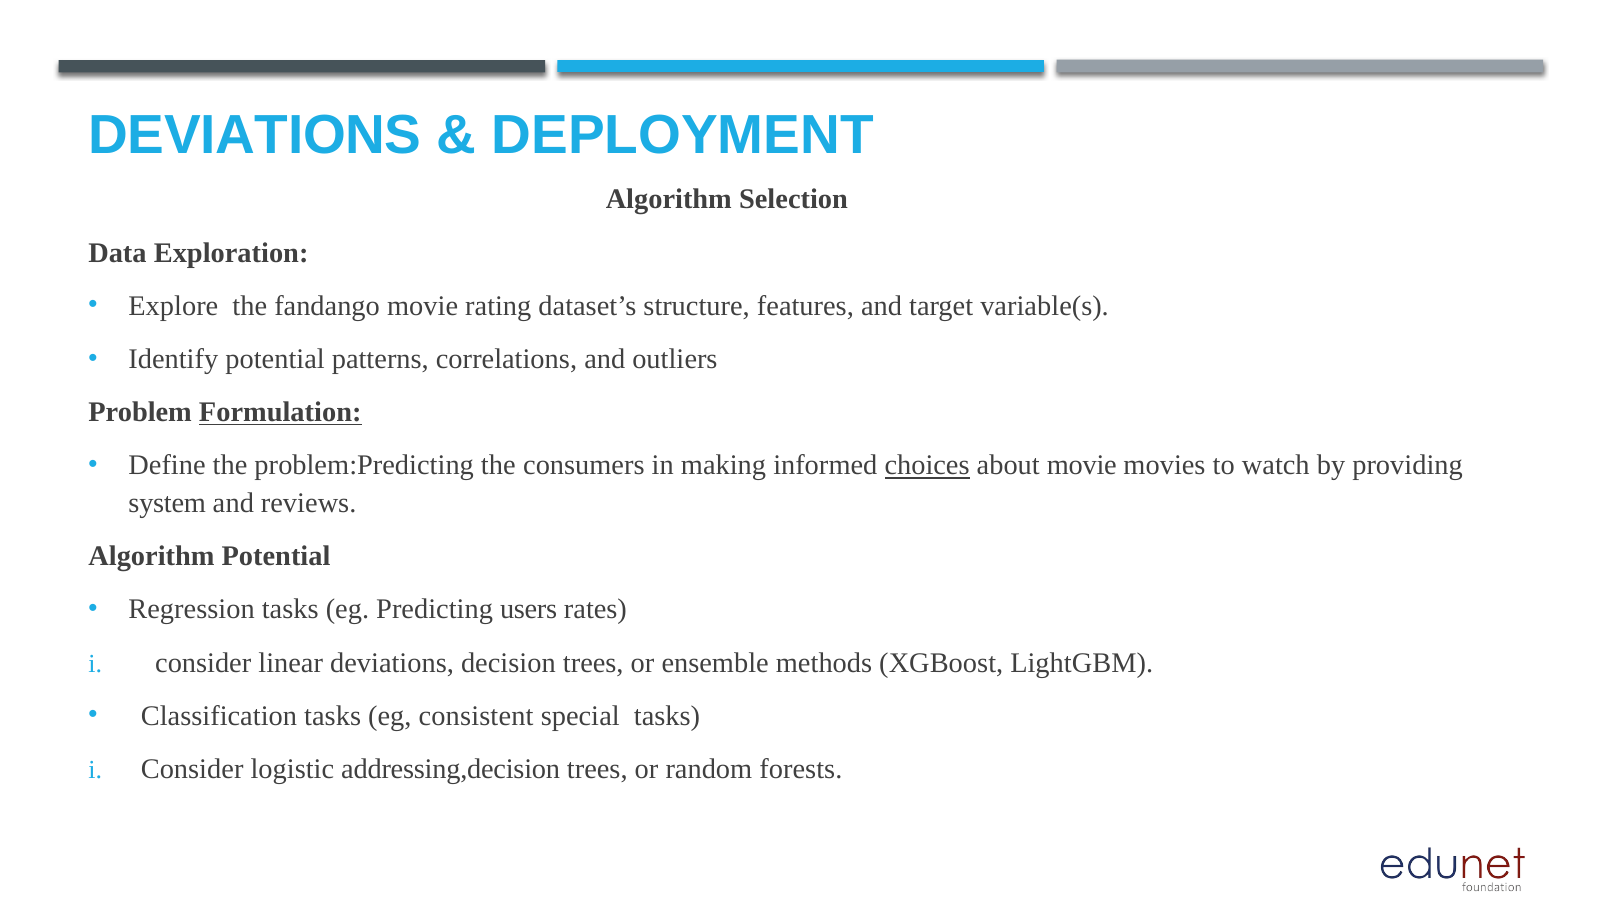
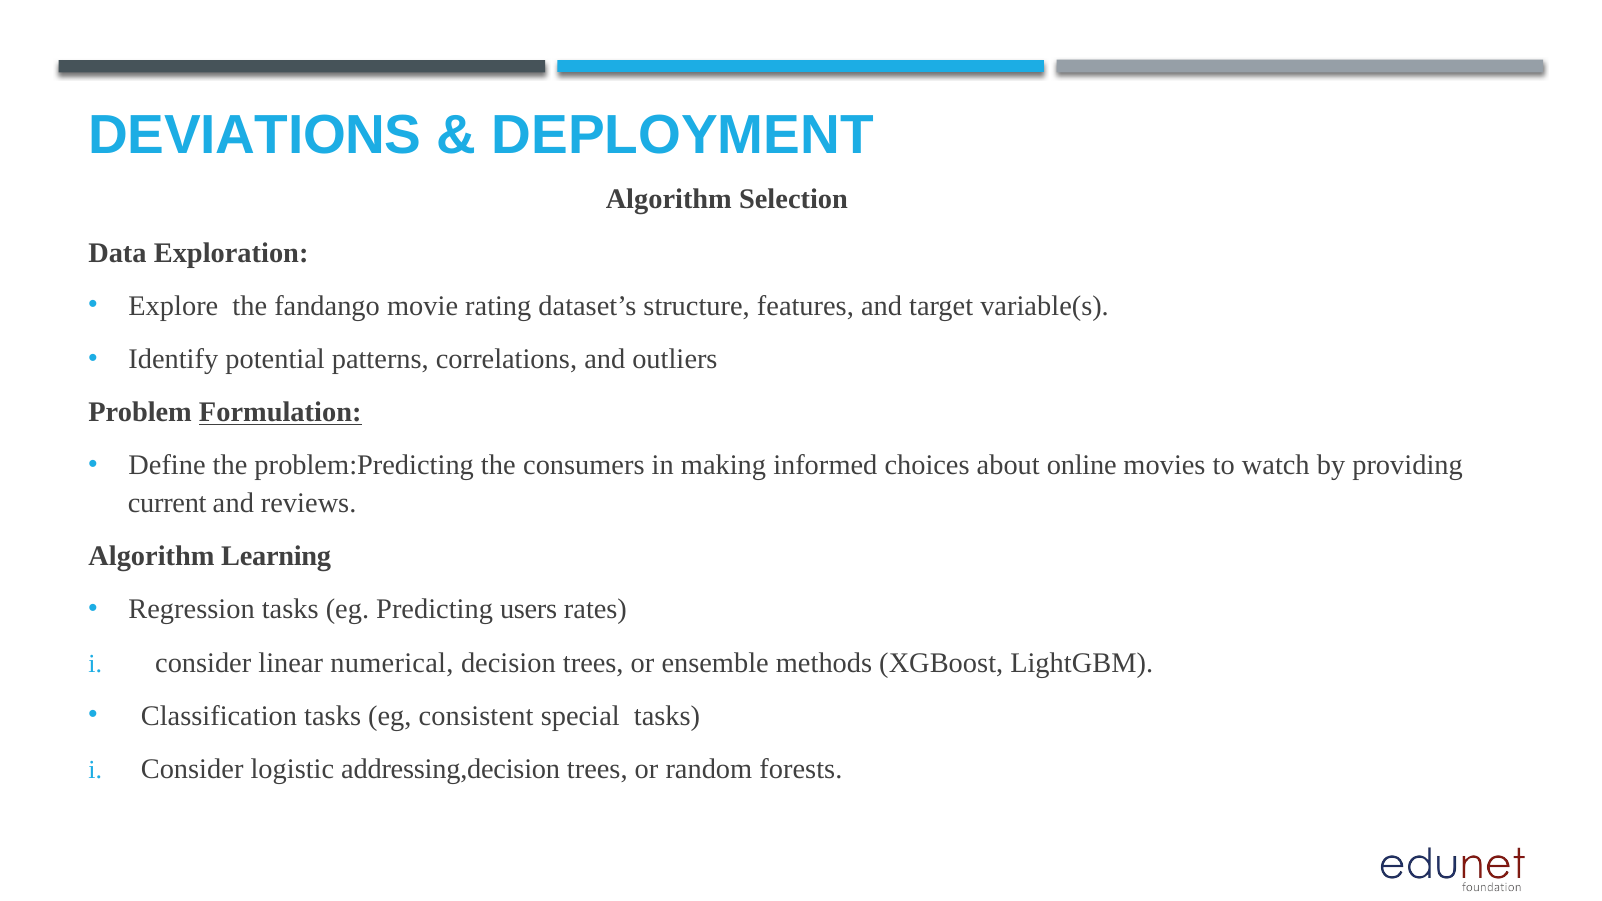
choices underline: present -> none
about movie: movie -> online
system: system -> current
Algorithm Potential: Potential -> Learning
linear deviations: deviations -> numerical
